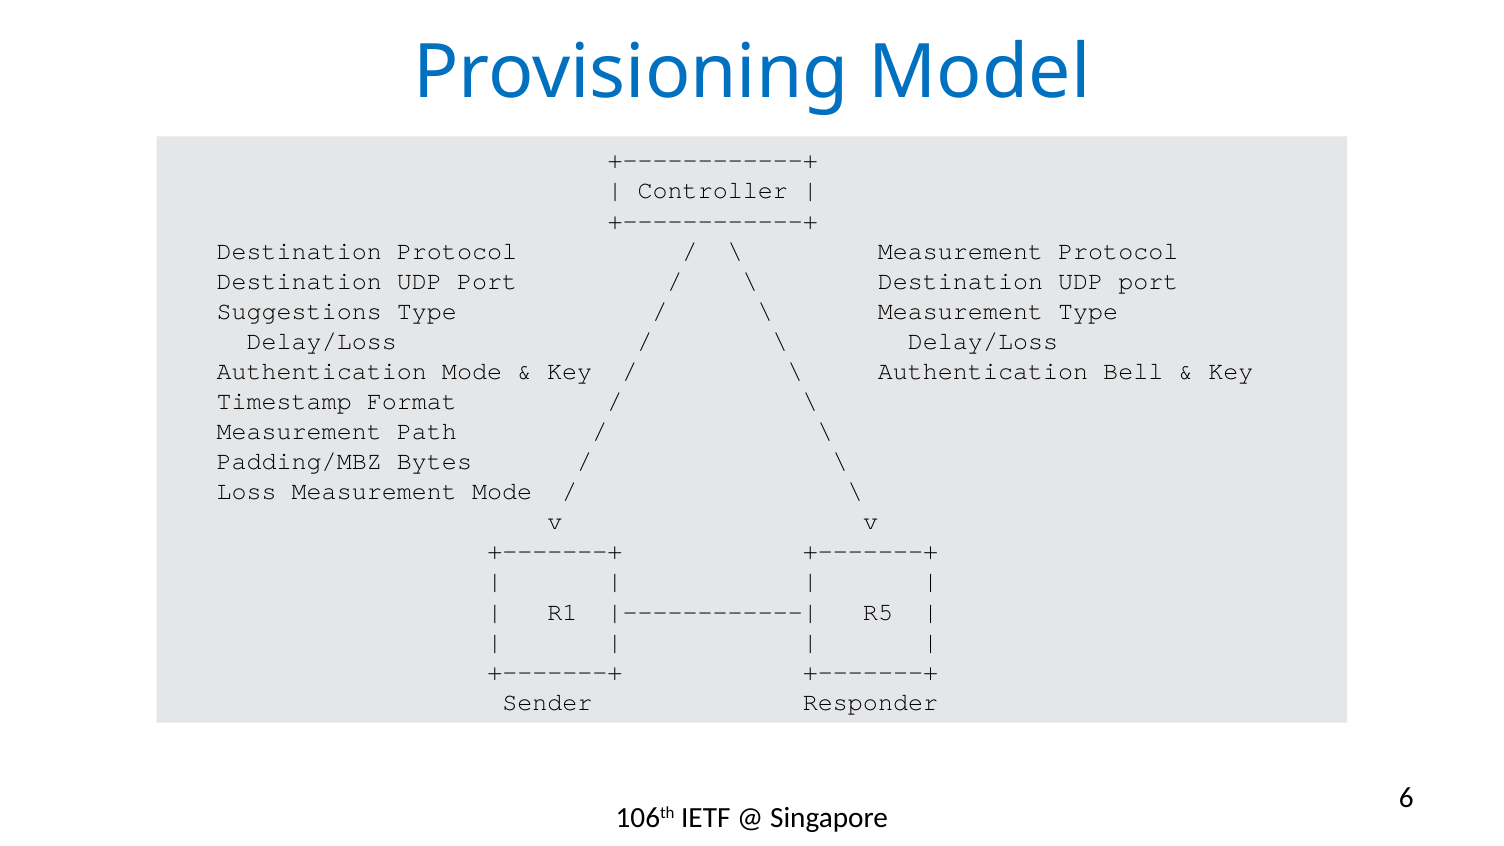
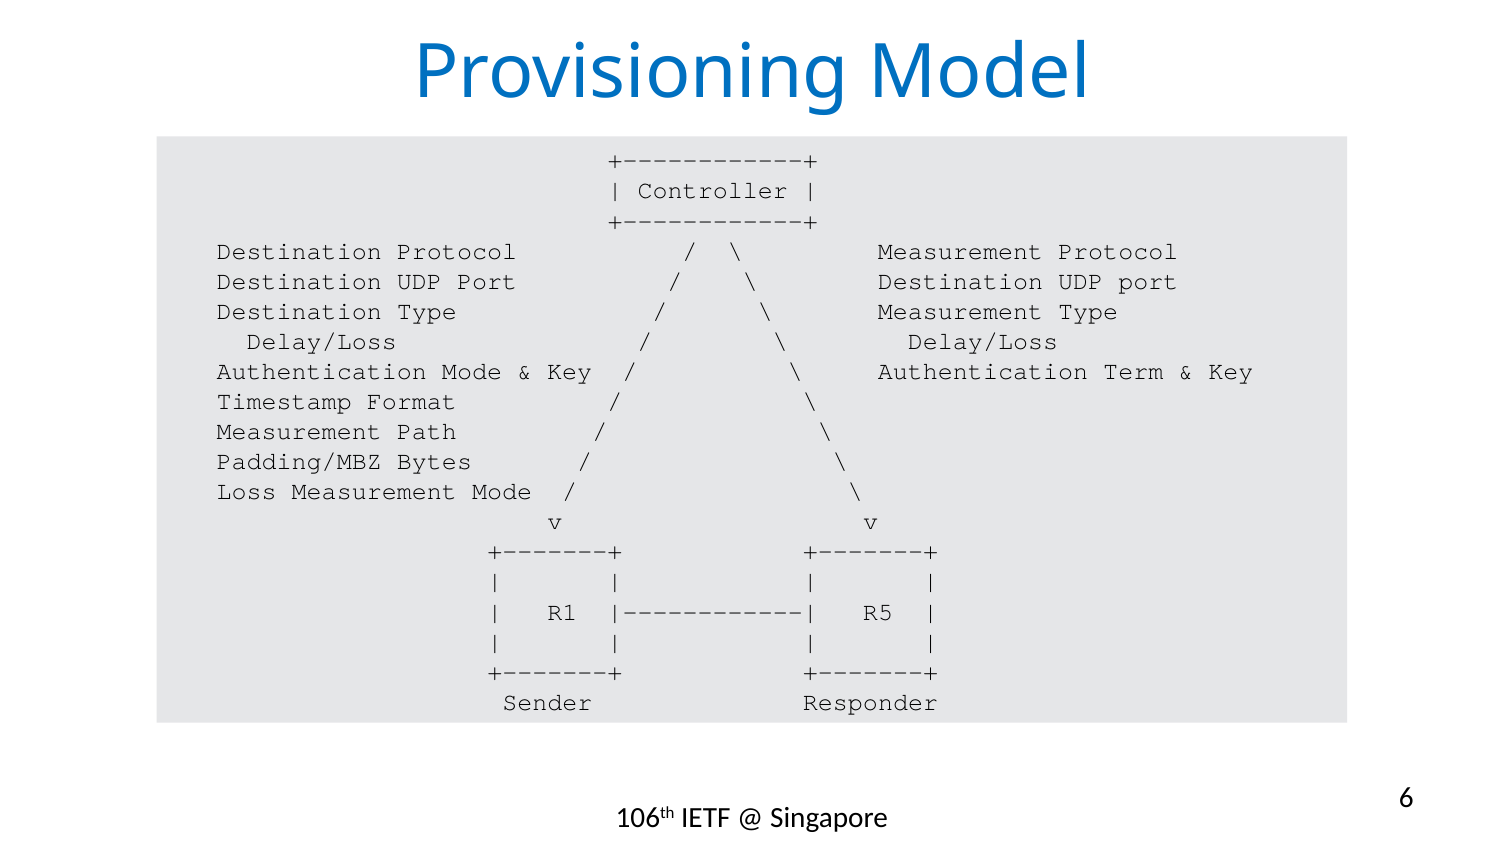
Suggestions at (299, 311): Suggestions -> Destination
Bell: Bell -> Term
